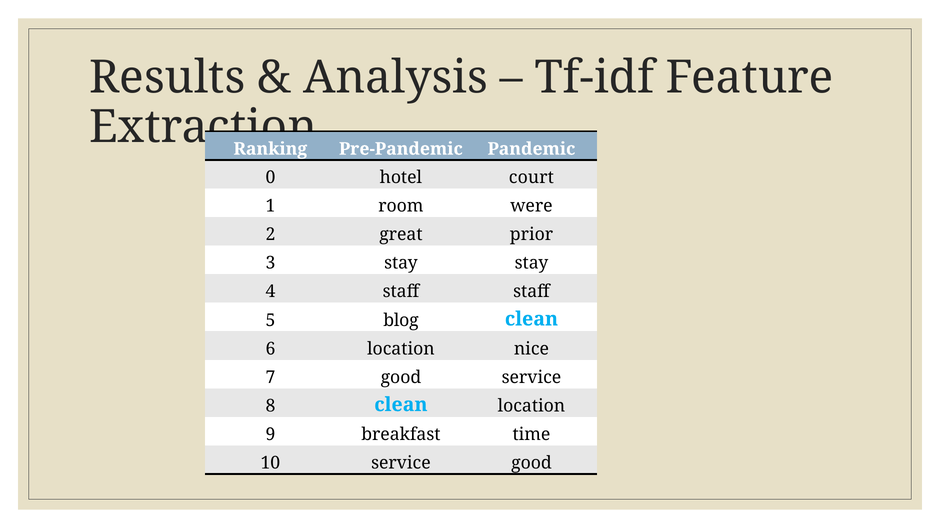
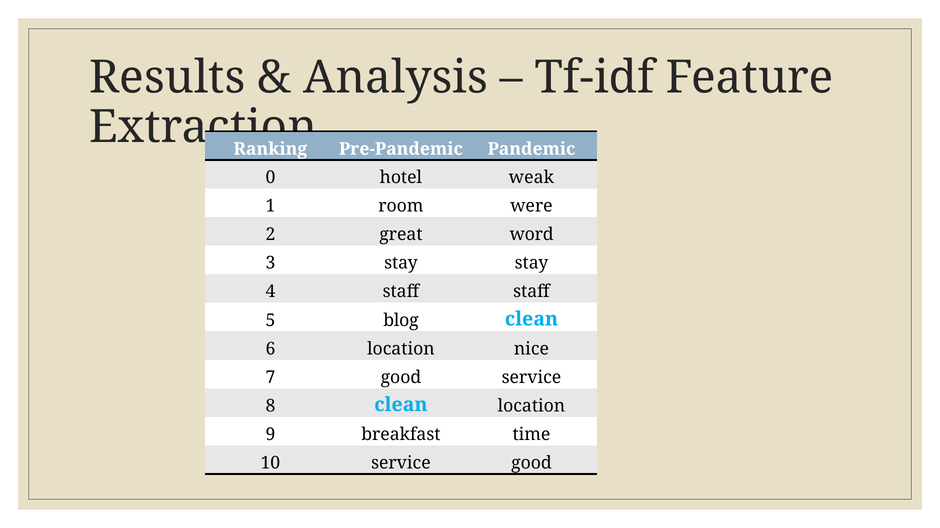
court: court -> weak
prior: prior -> word
